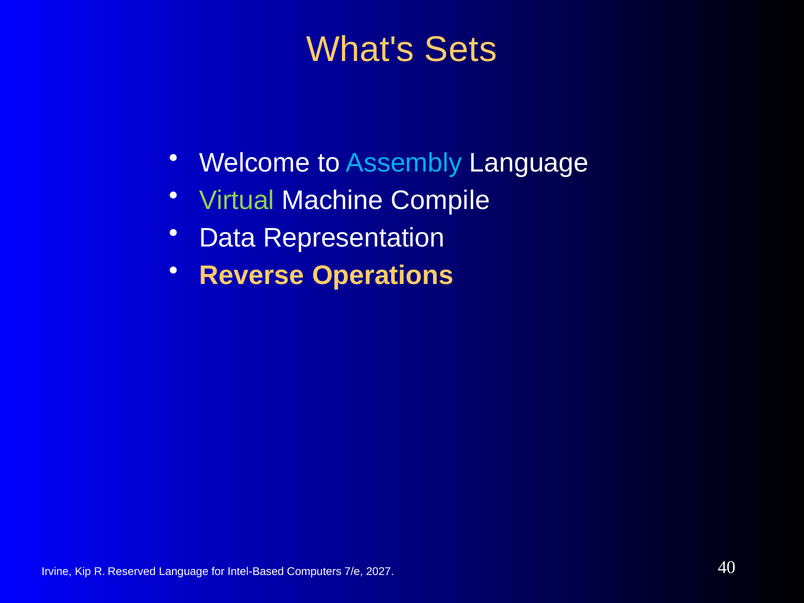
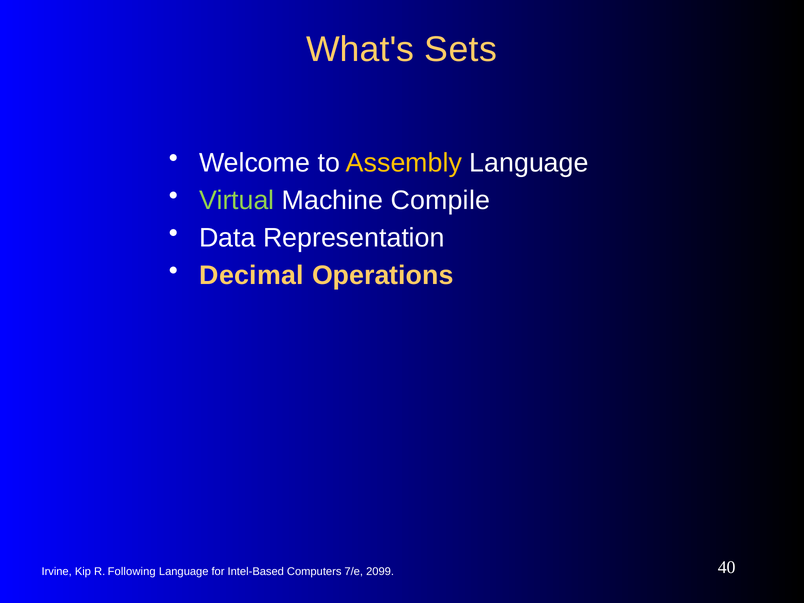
Assembly colour: light blue -> yellow
Reverse: Reverse -> Decimal
Reserved: Reserved -> Following
2027: 2027 -> 2099
